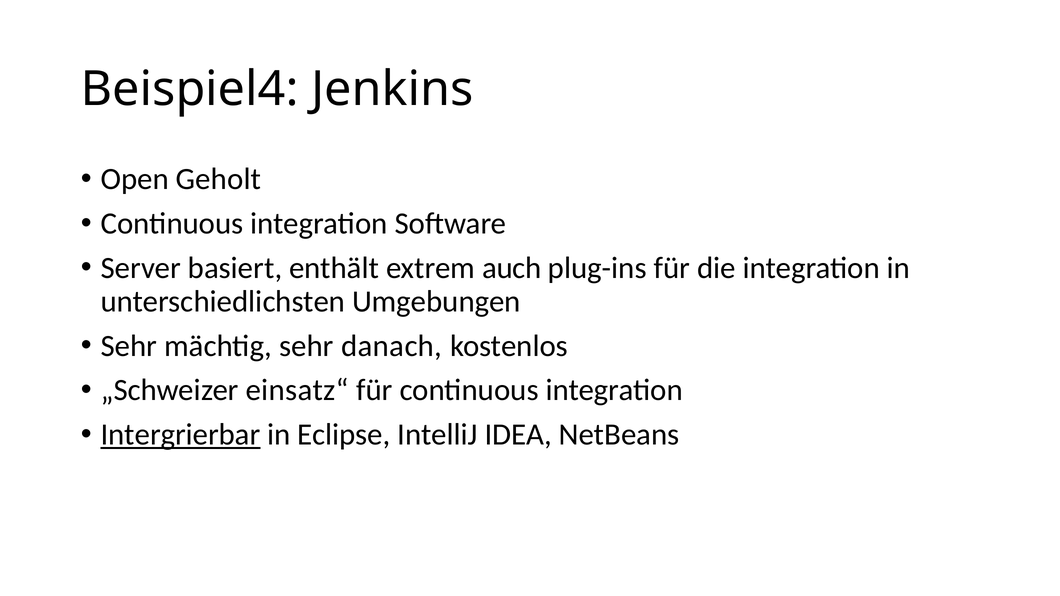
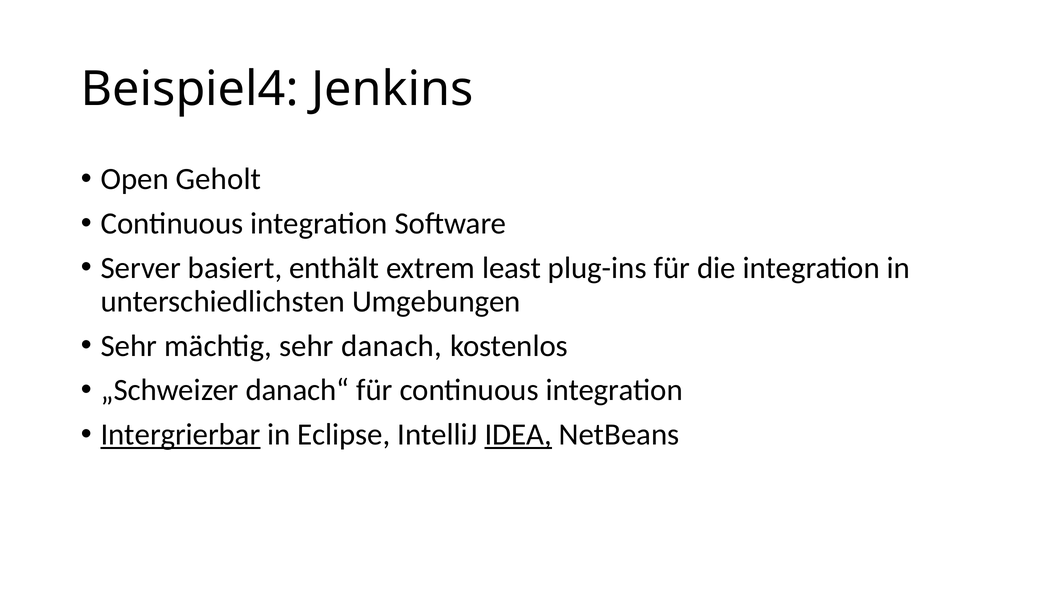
auch: auch -> least
einsatz“: einsatz“ -> danach“
IDEA underline: none -> present
